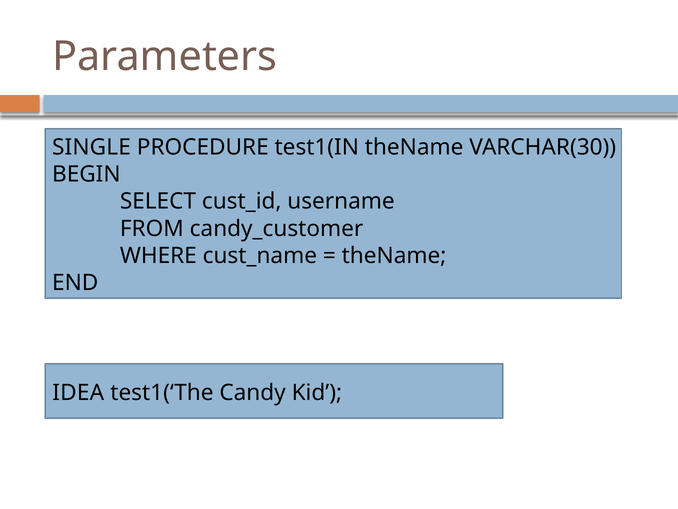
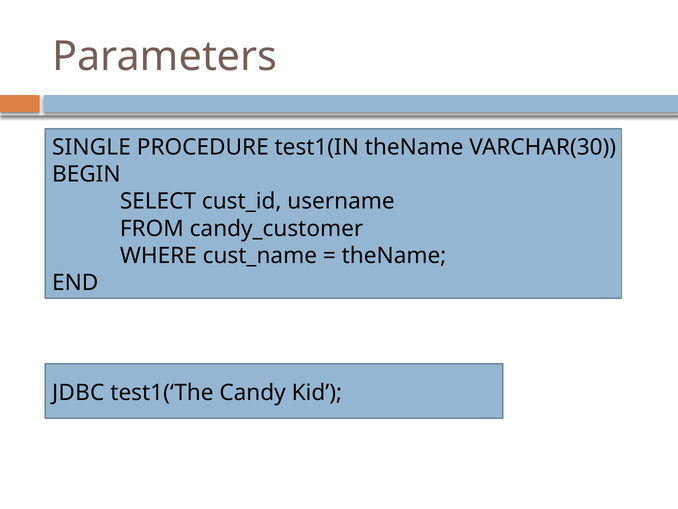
IDEA: IDEA -> JDBC
